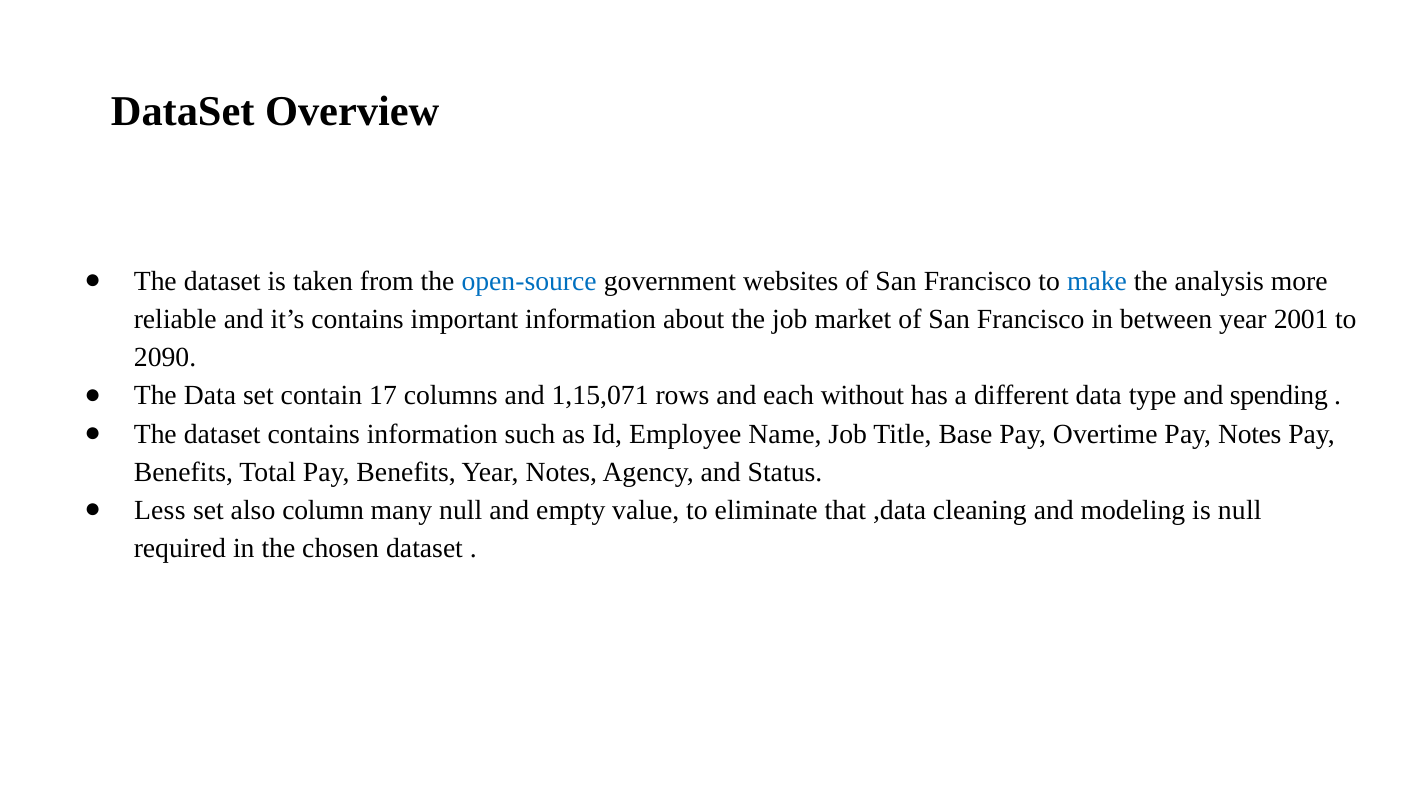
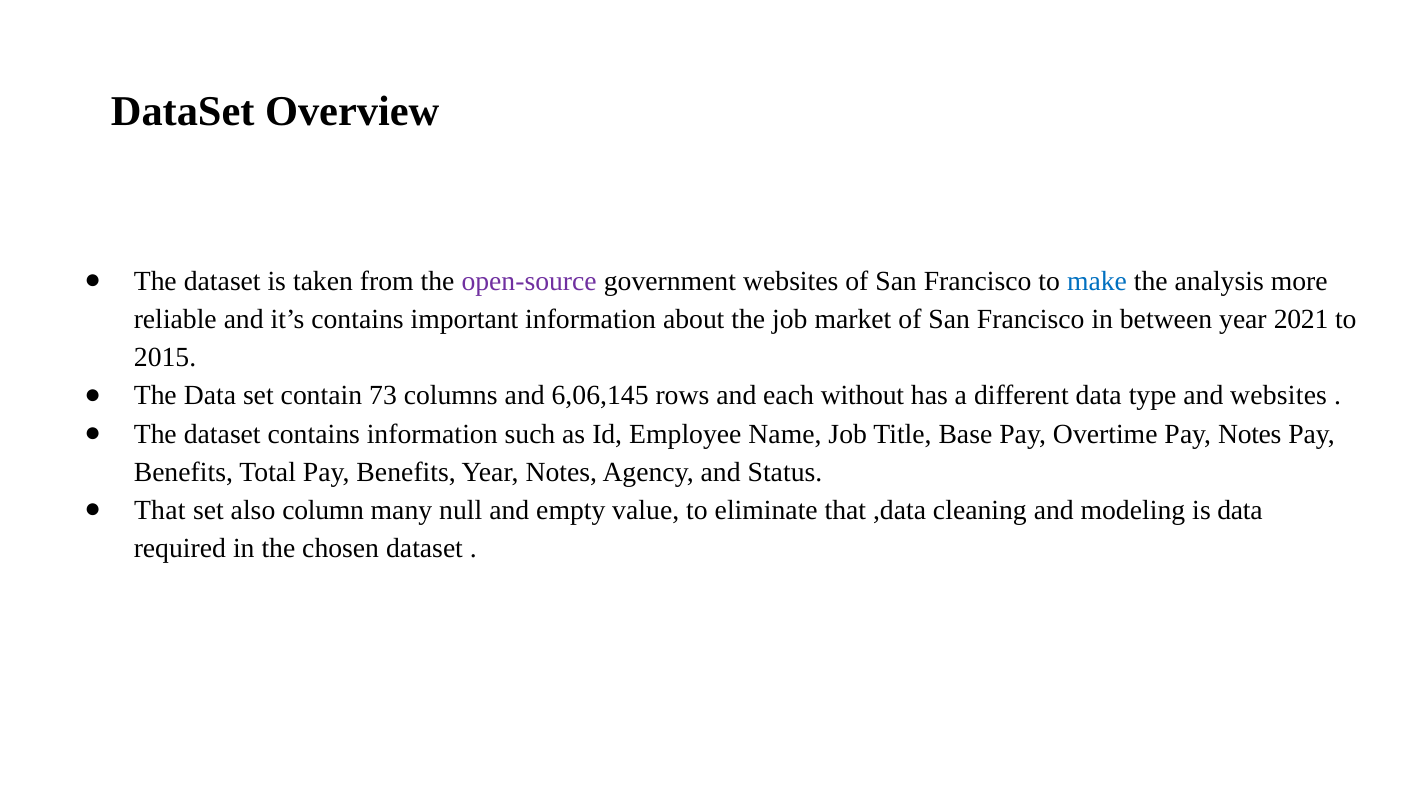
open-source colour: blue -> purple
2001: 2001 -> 2021
2090: 2090 -> 2015
17: 17 -> 73
1,15,071: 1,15,071 -> 6,06,145
and spending: spending -> websites
Less at (160, 511): Less -> That
is null: null -> data
